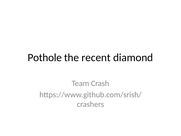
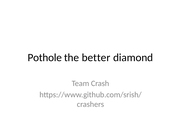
recent: recent -> better
